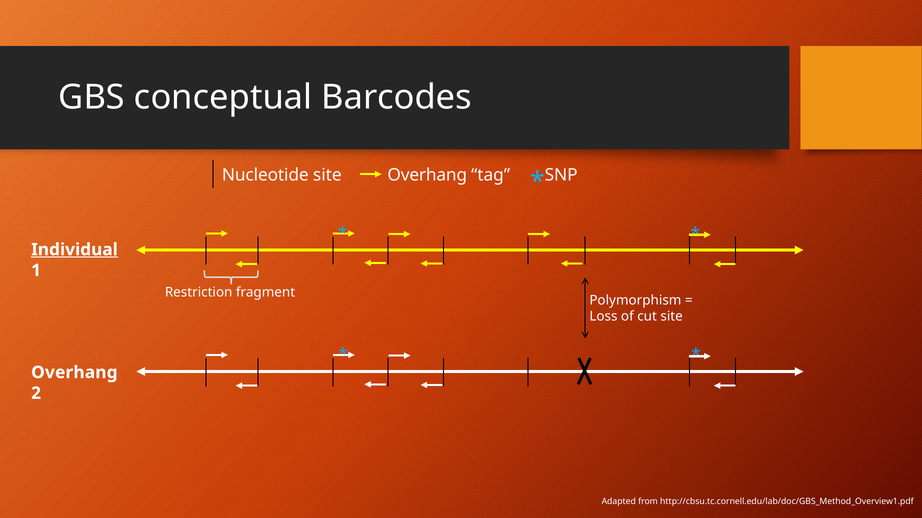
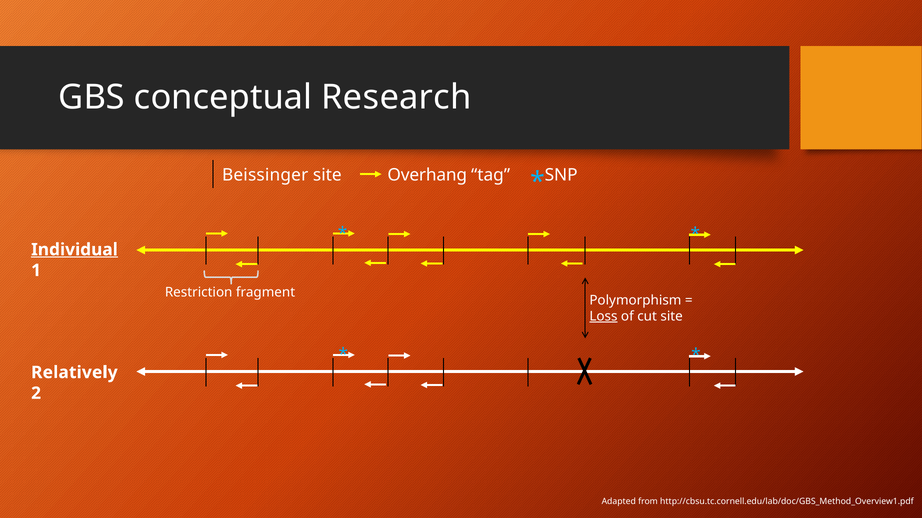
Barcodes: Barcodes -> Research
Nucleotide: Nucleotide -> Beissinger
Loss underline: none -> present
Overhang at (74, 373): Overhang -> Relatively
